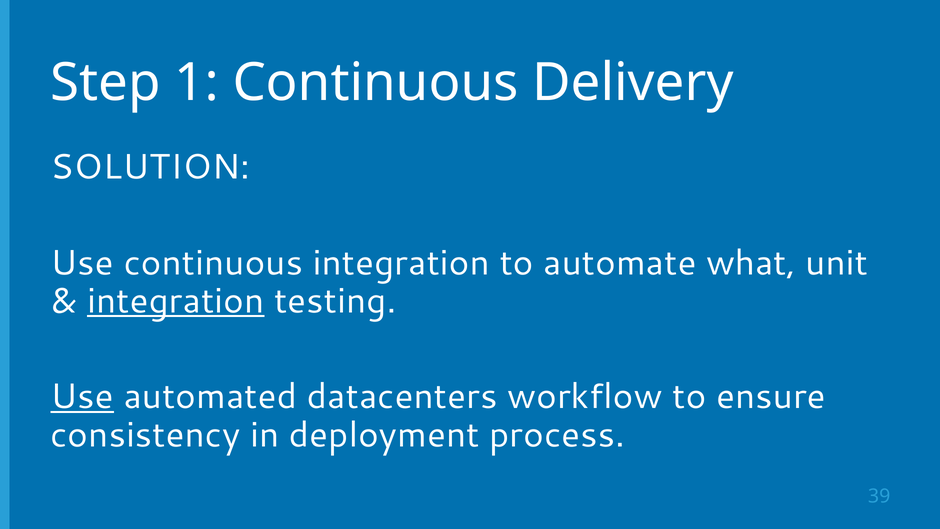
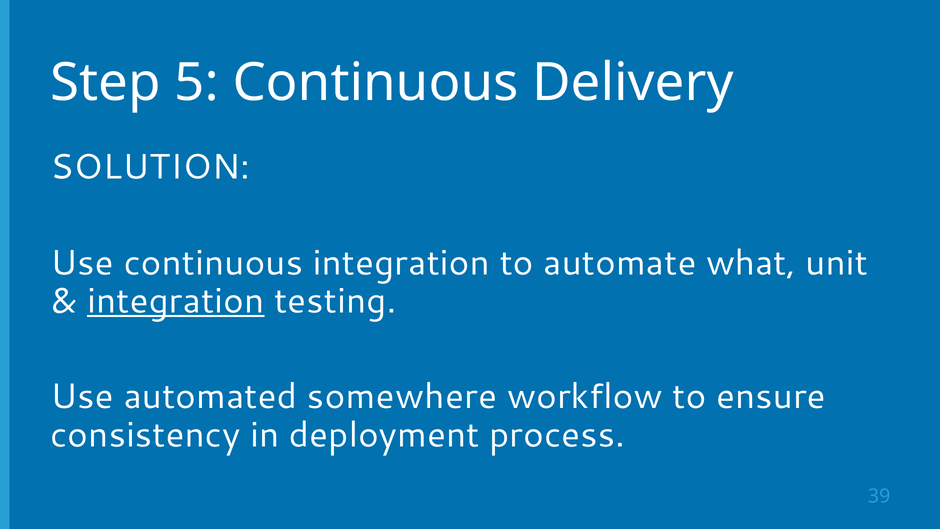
1: 1 -> 5
Use at (82, 397) underline: present -> none
datacenters: datacenters -> somewhere
